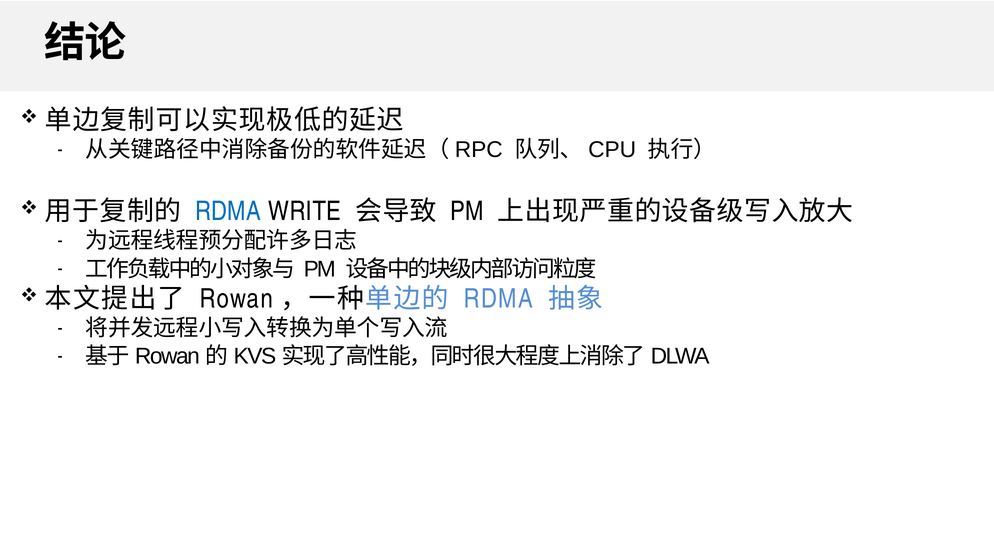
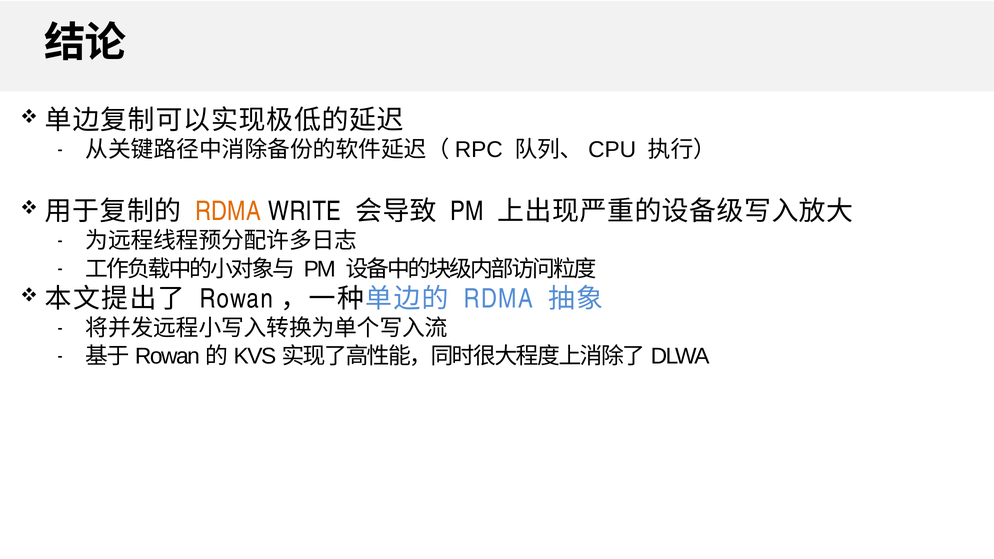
RDMA at (228, 212) colour: blue -> orange
